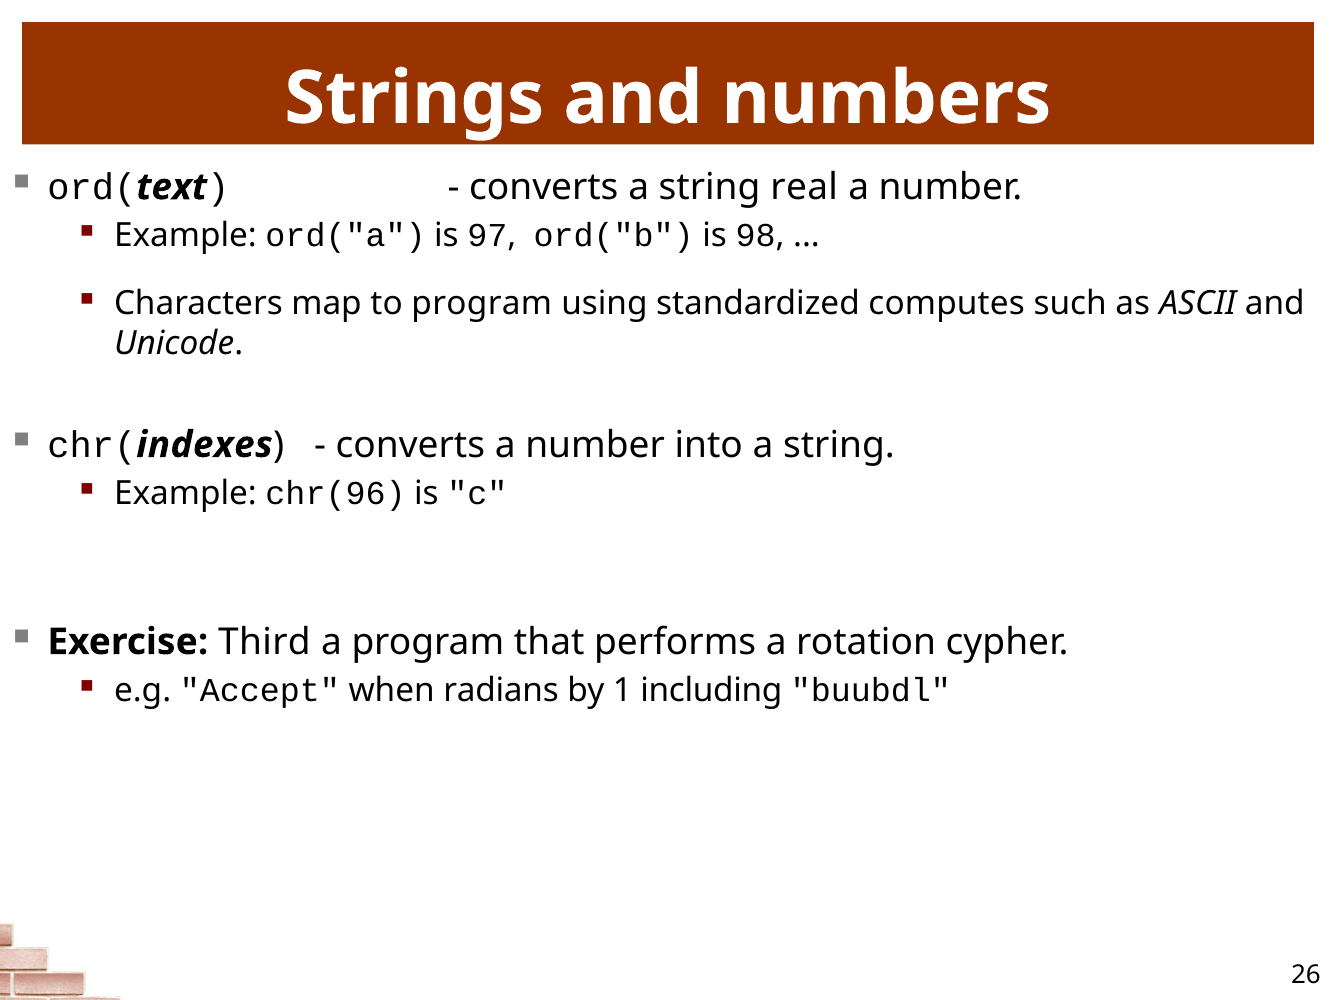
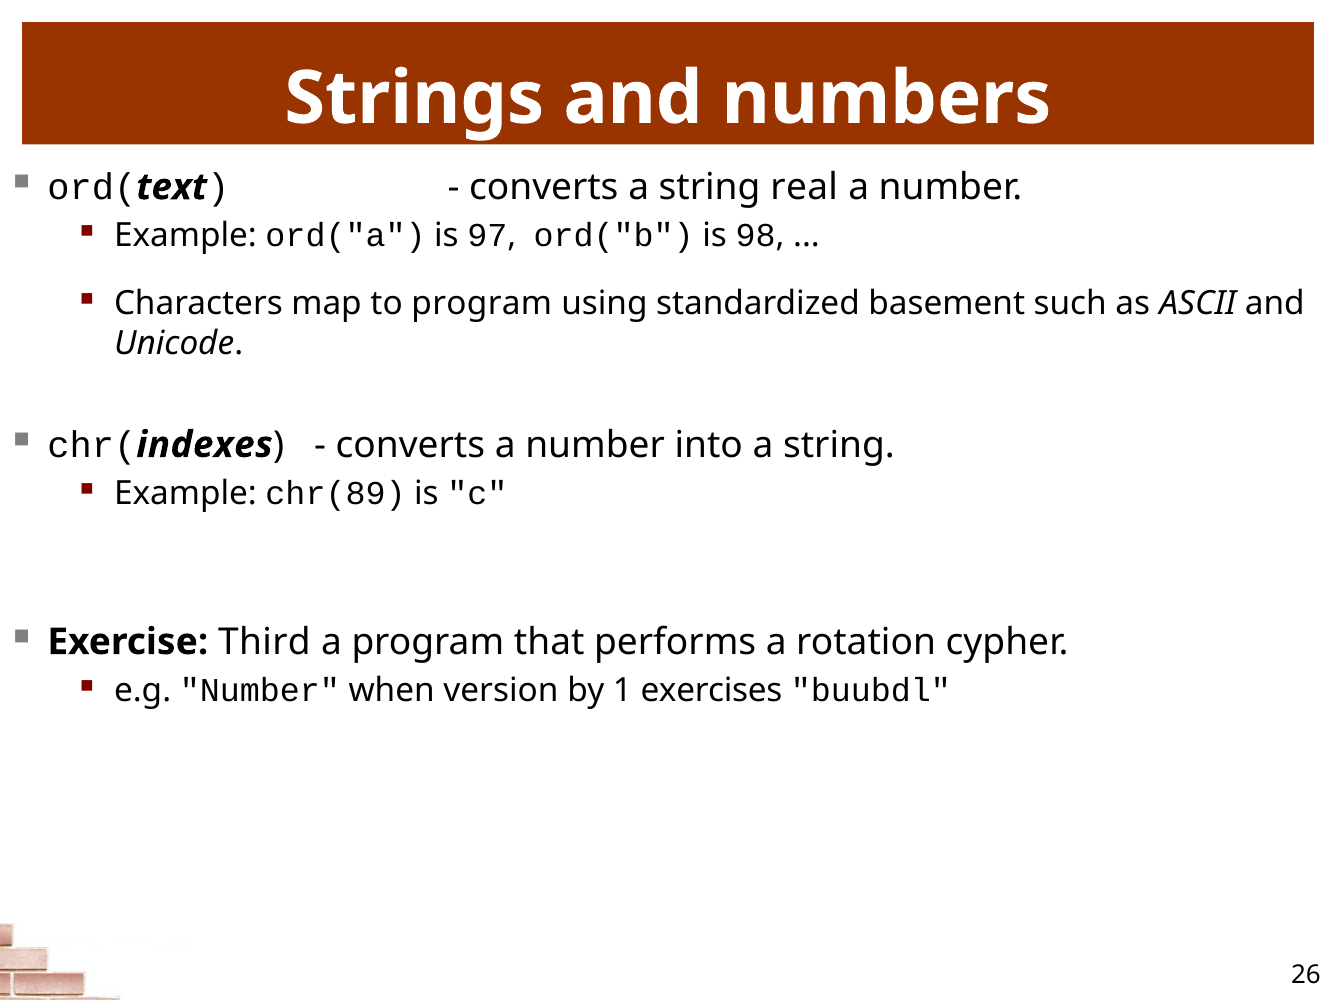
computes: computes -> basement
chr(96: chr(96 -> chr(89
e.g Accept: Accept -> Number
radians: radians -> version
including: including -> exercises
